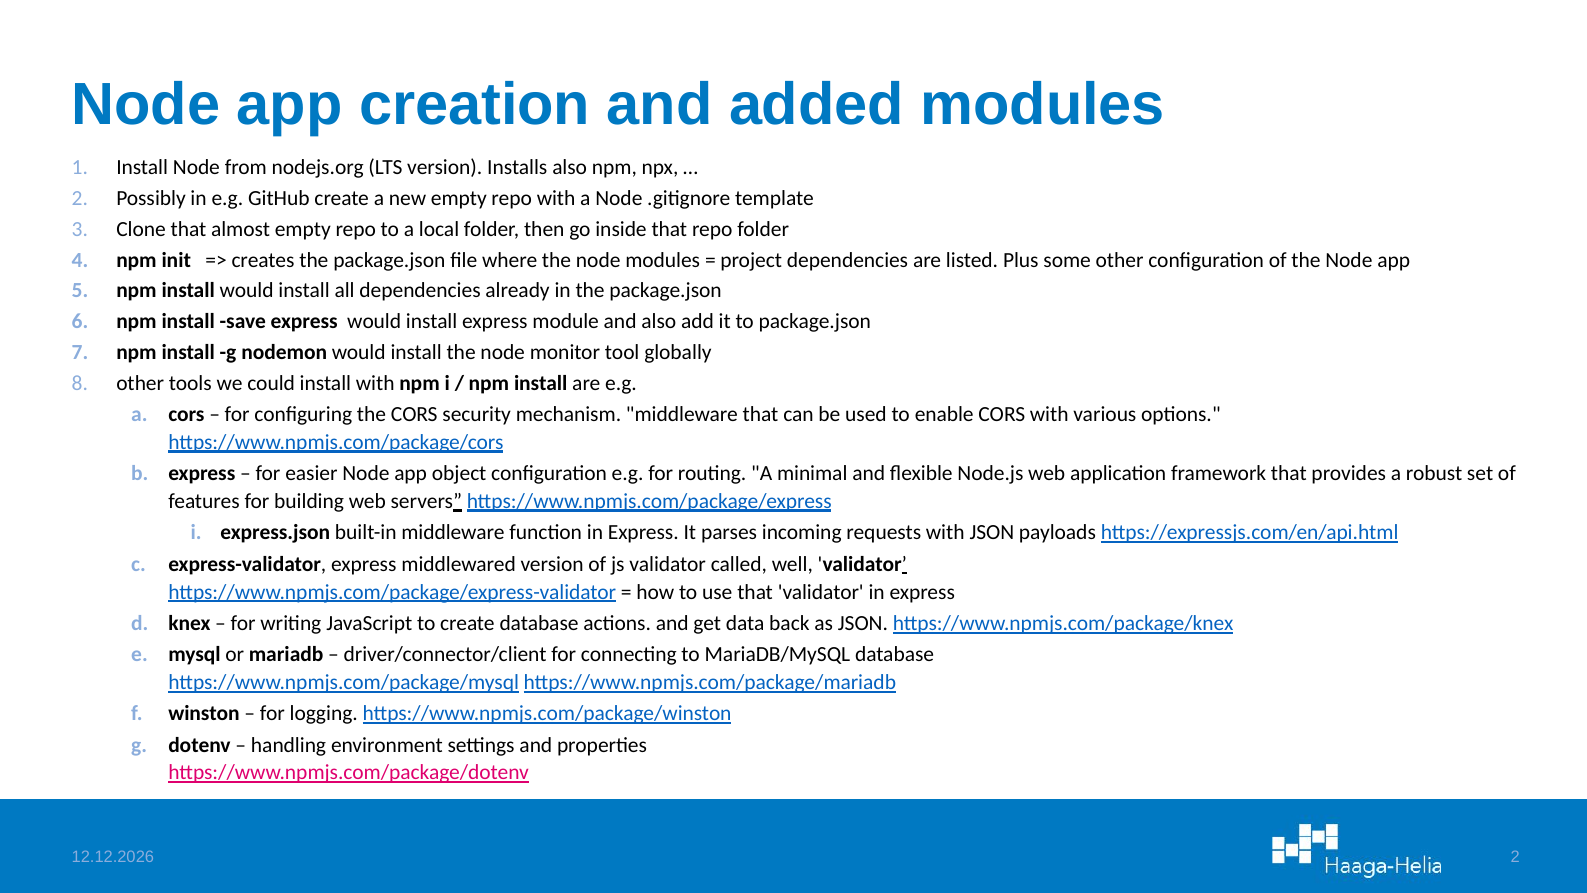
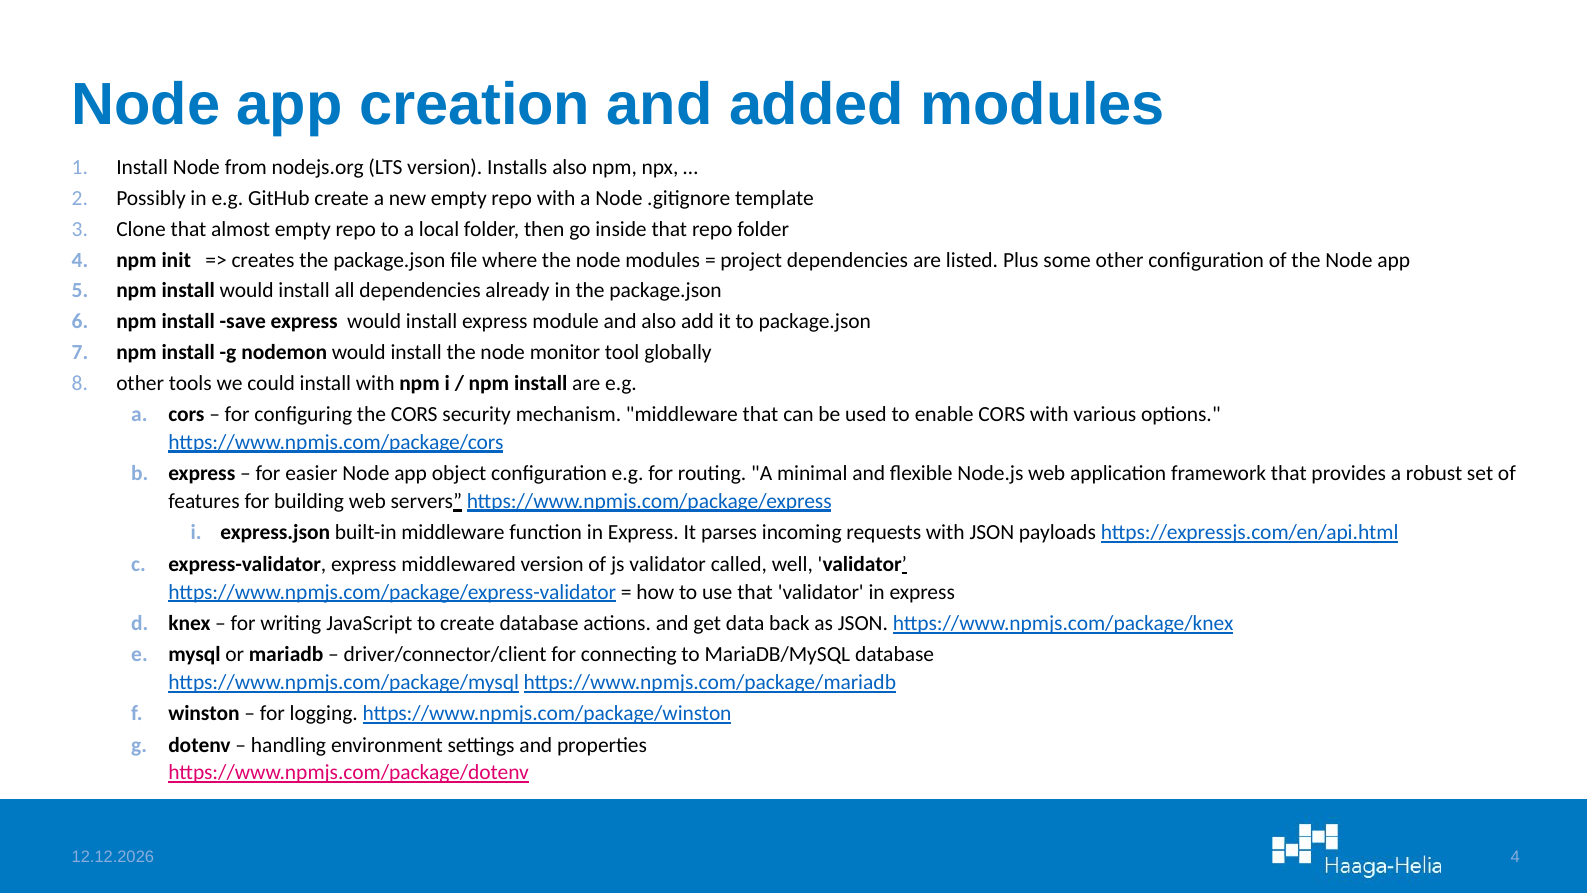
2 at (1515, 857): 2 -> 4
